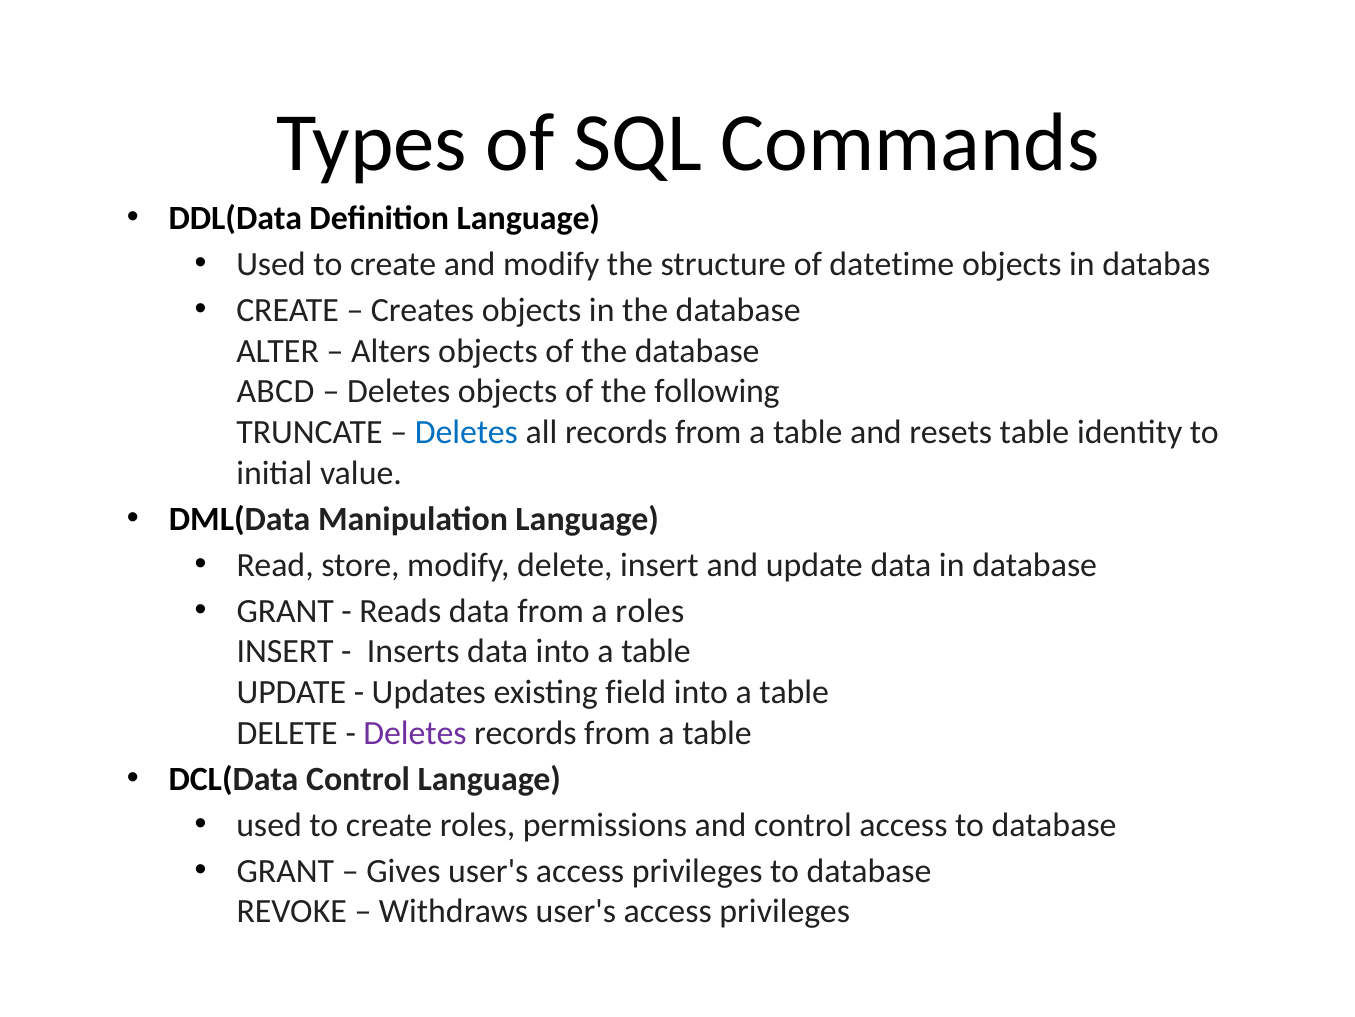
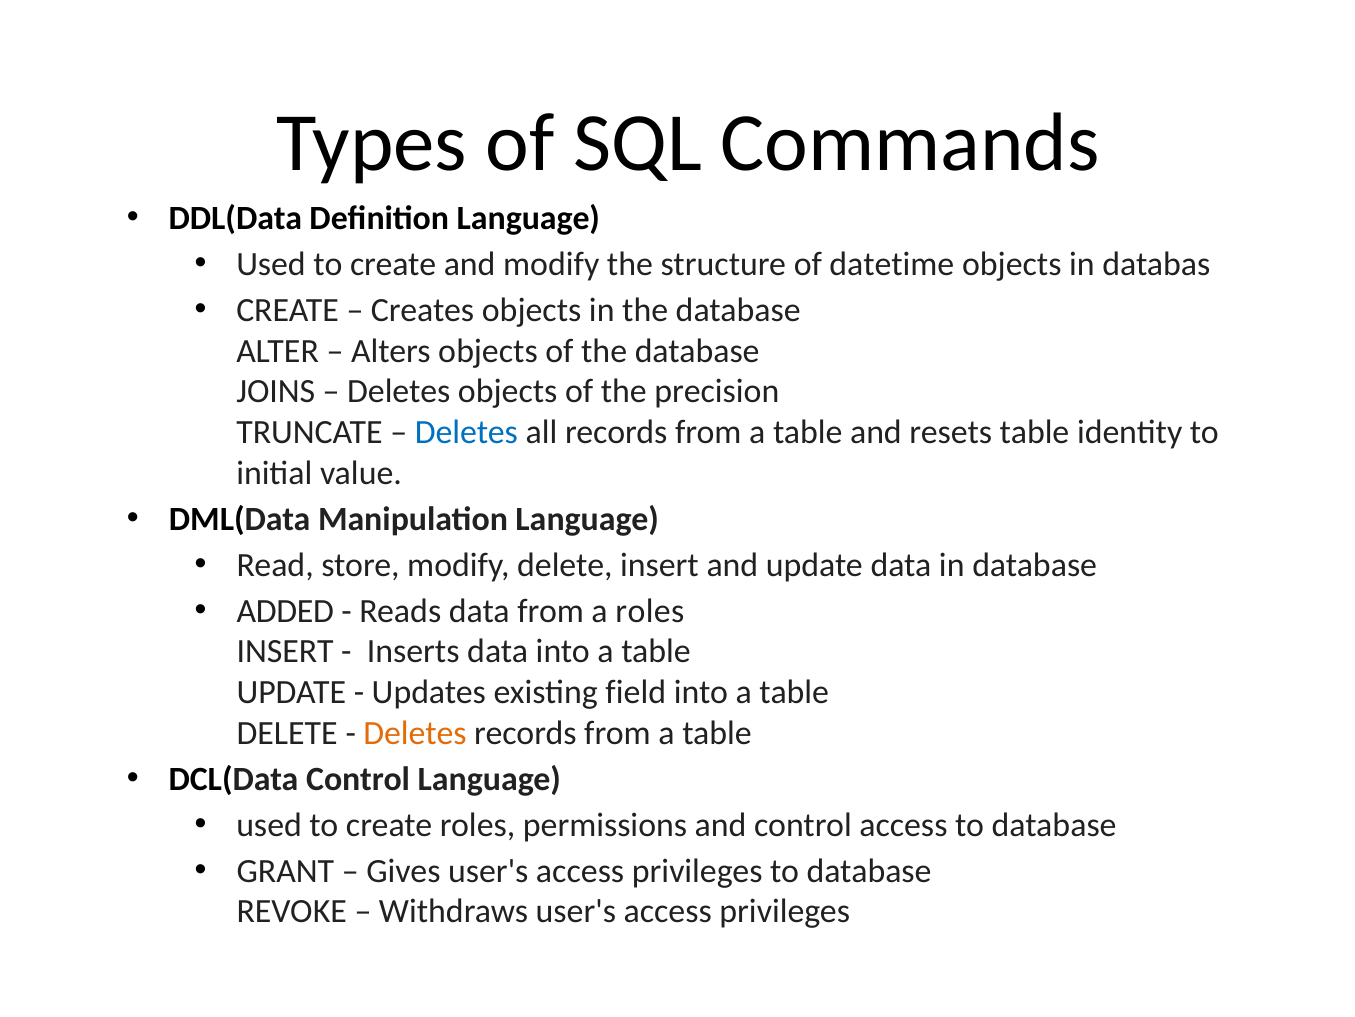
ABCD: ABCD -> JOINS
following: following -> precision
GRANT at (285, 610): GRANT -> ADDED
Deletes at (415, 732) colour: purple -> orange
